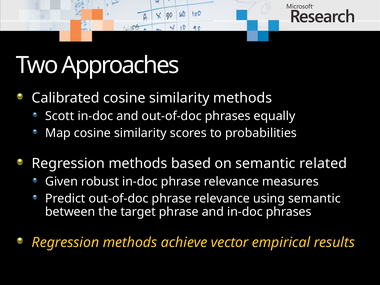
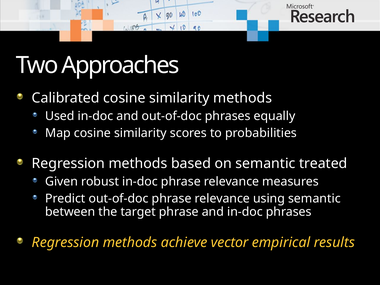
Scott: Scott -> Used
related: related -> treated
